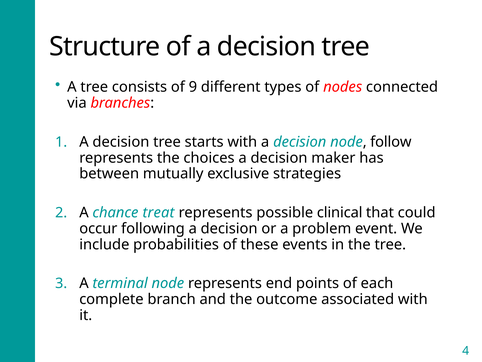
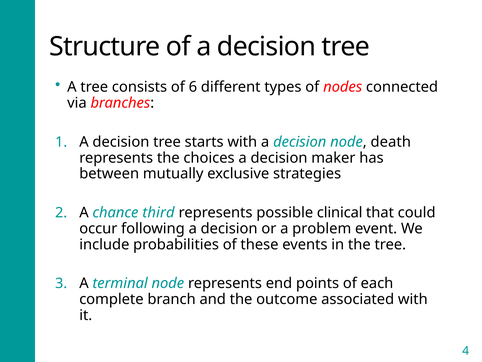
9: 9 -> 6
follow: follow -> death
treat: treat -> third
